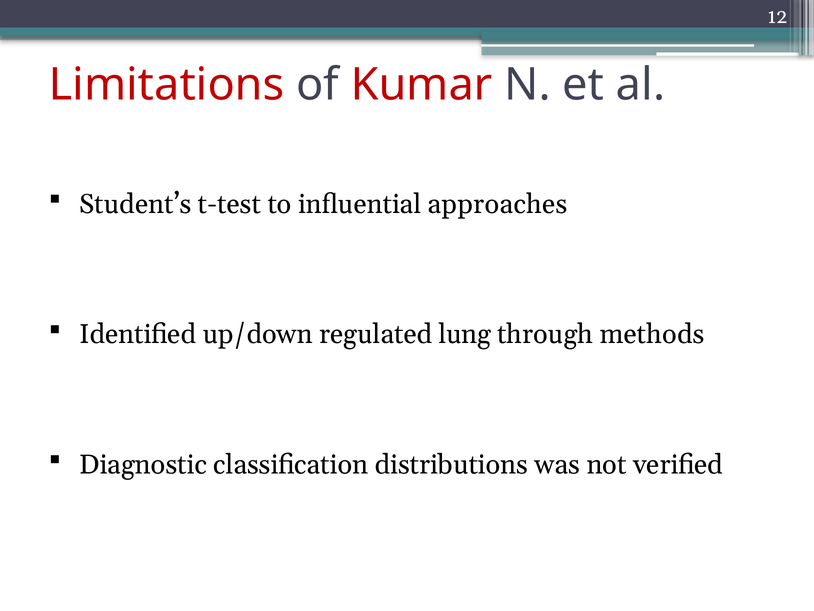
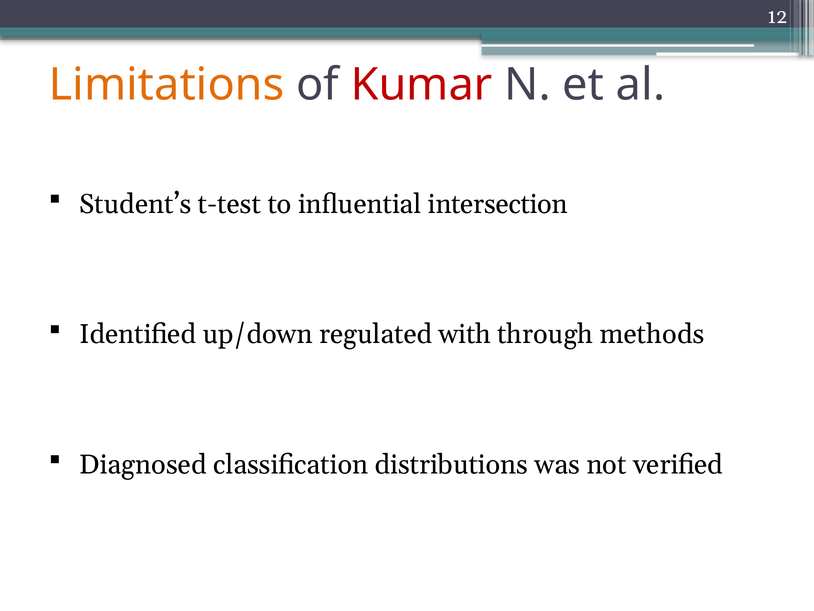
Limitations colour: red -> orange
approaches: approaches -> intersection
lung: lung -> with
Diagnostic: Diagnostic -> Diagnosed
